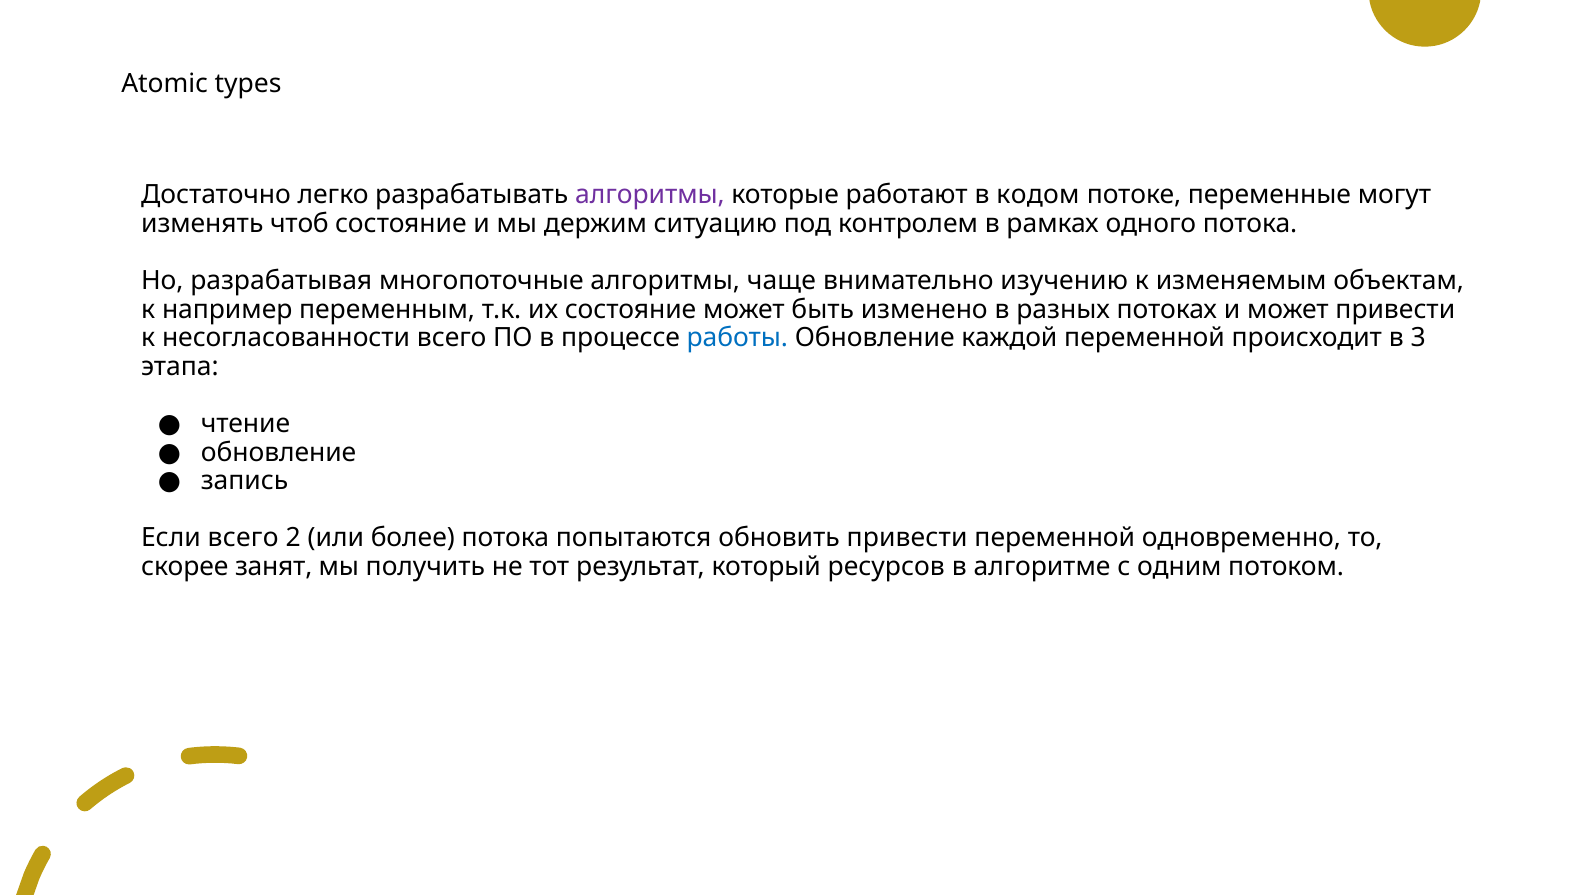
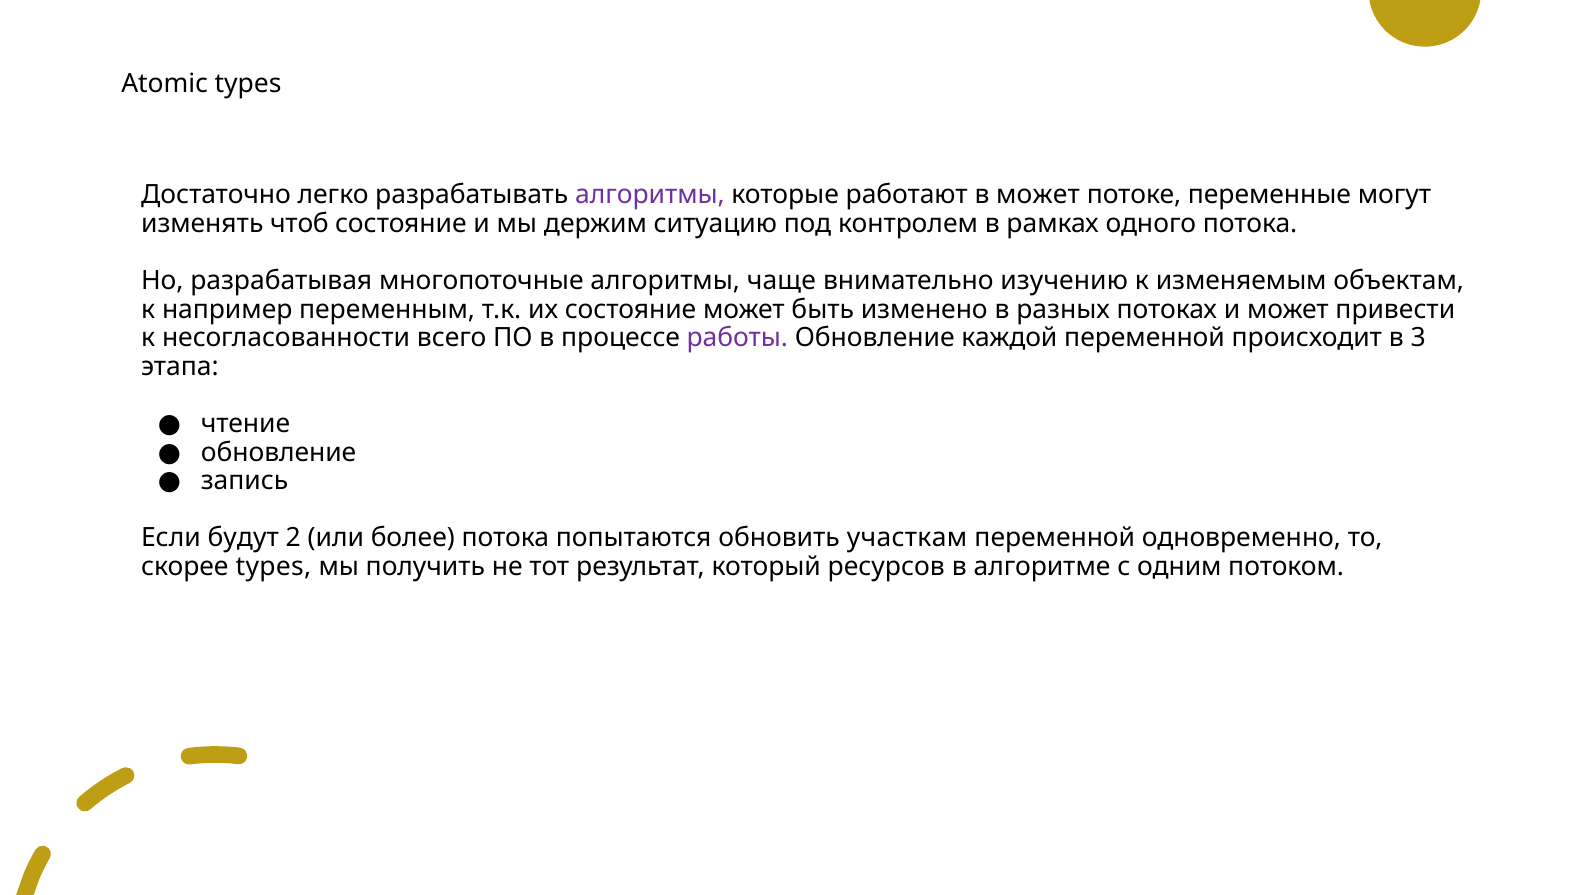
в кодом: кодом -> может
работы colour: blue -> purple
Если всего: всего -> будут
обновить привести: привести -> участкам
скорее занят: занят -> types
